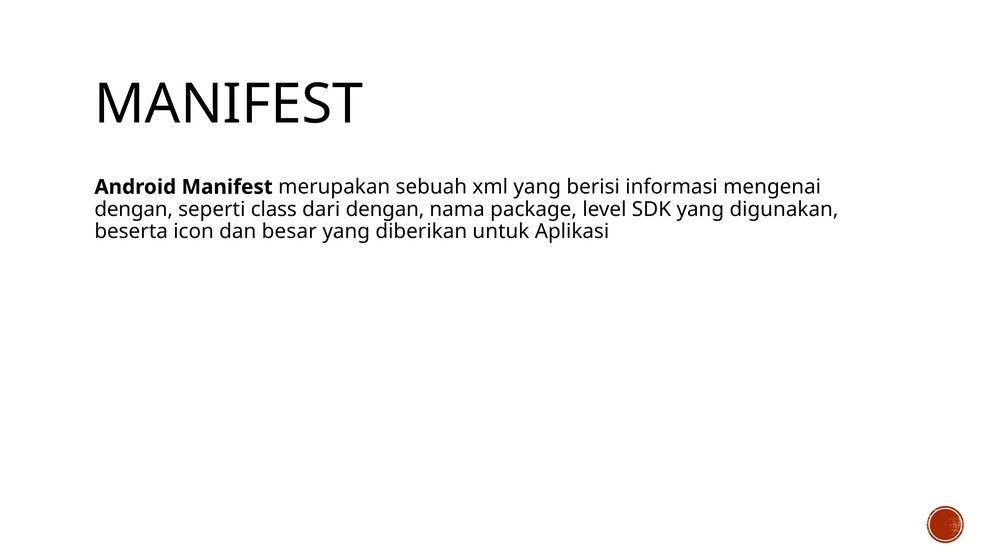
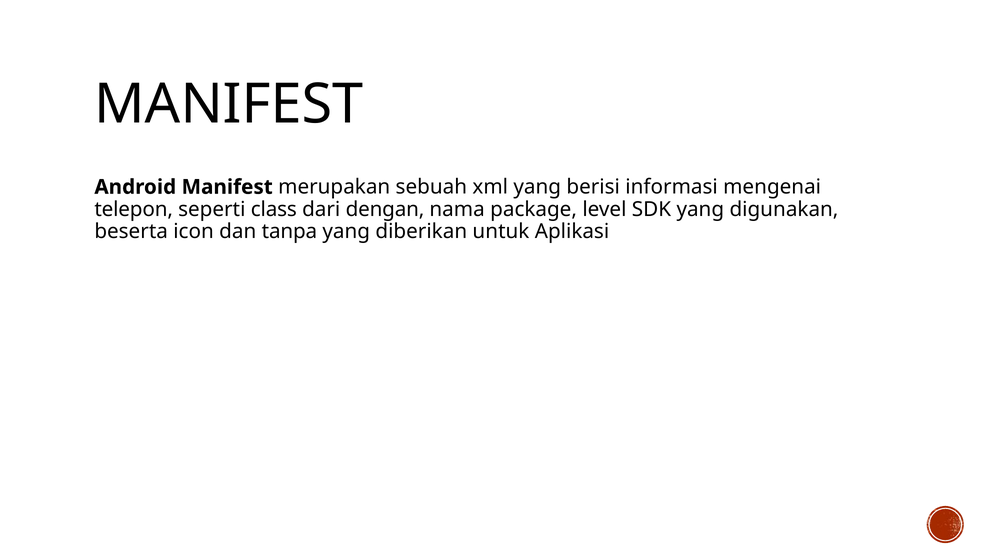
dengan at (134, 209): dengan -> telepon
besar: besar -> tanpa
